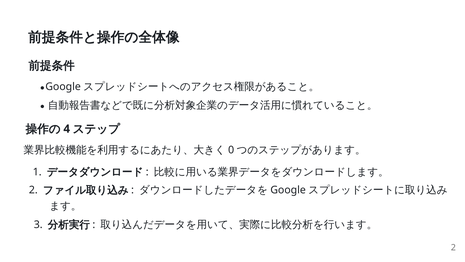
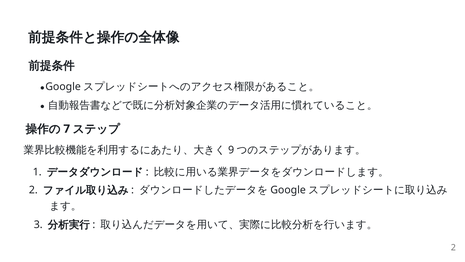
4: 4 -> 7
0: 0 -> 9
